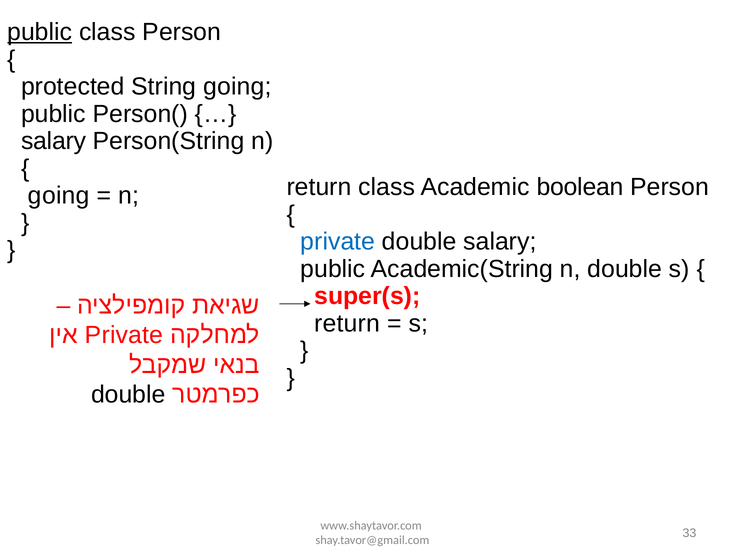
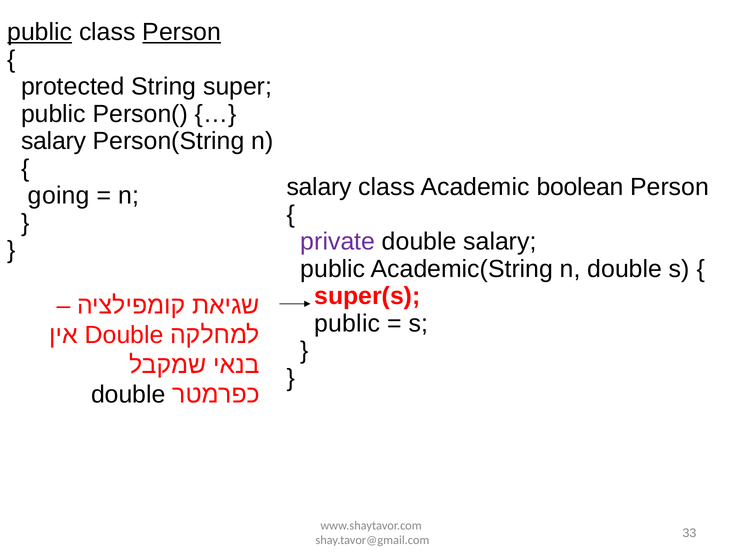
Person at (182, 32) underline: none -> present
String going: going -> super
return at (319, 187): return -> salary
private at (338, 242) colour: blue -> purple
return at (347, 324): return -> public
Private at (124, 336): Private -> Double
